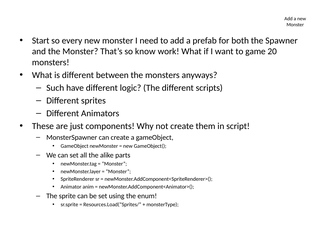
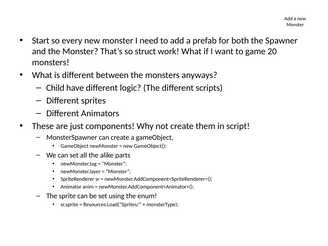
know: know -> struct
Such: Such -> Child
